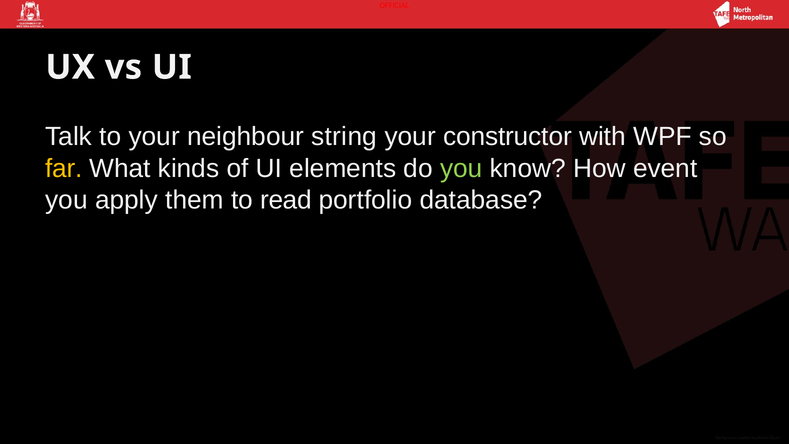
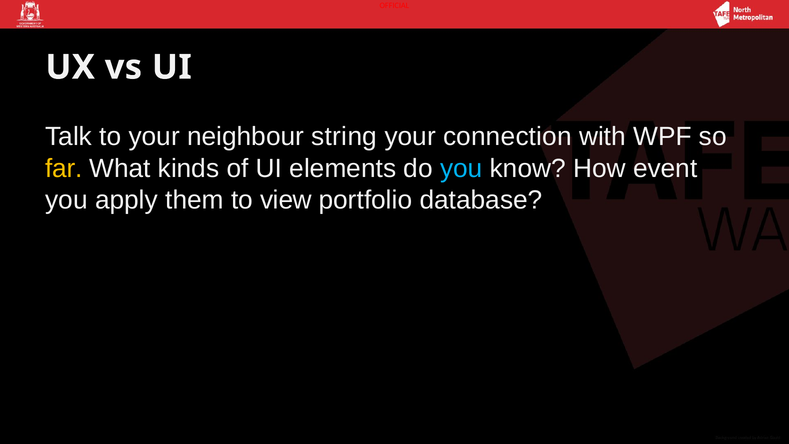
constructor: constructor -> connection
you at (461, 168) colour: light green -> light blue
read: read -> view
